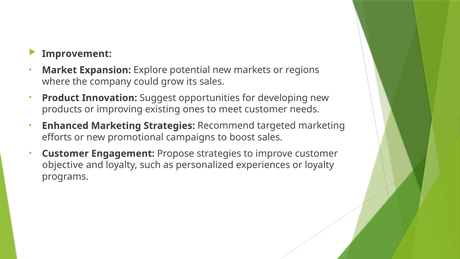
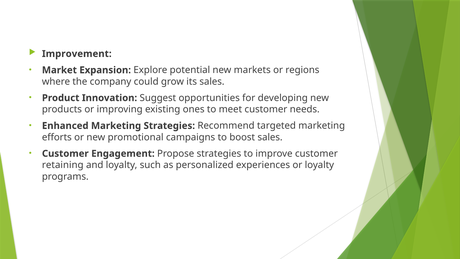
objective: objective -> retaining
